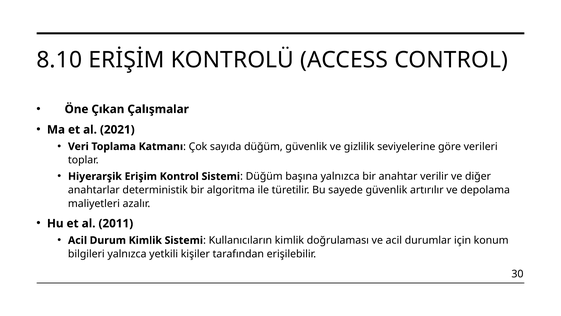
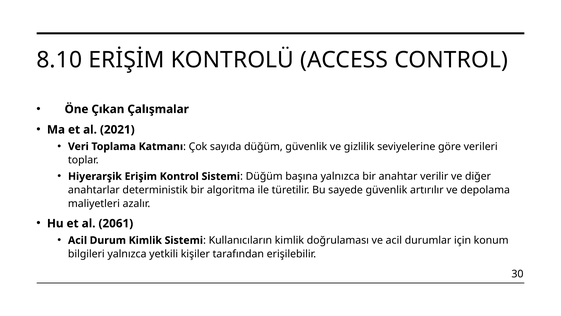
2011: 2011 -> 2061
